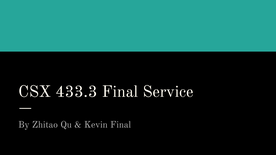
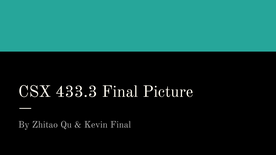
Service: Service -> Picture
